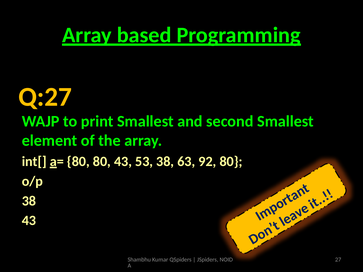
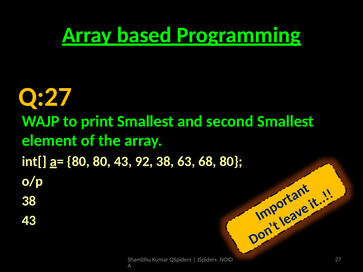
53: 53 -> 92
92: 92 -> 68
